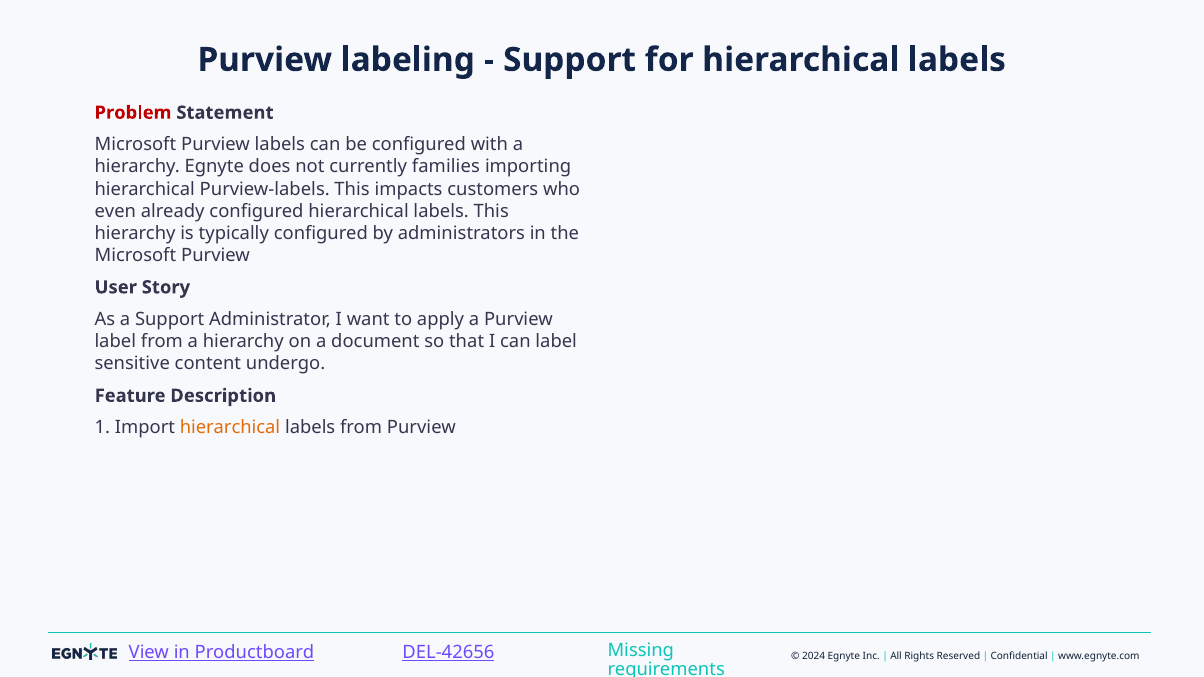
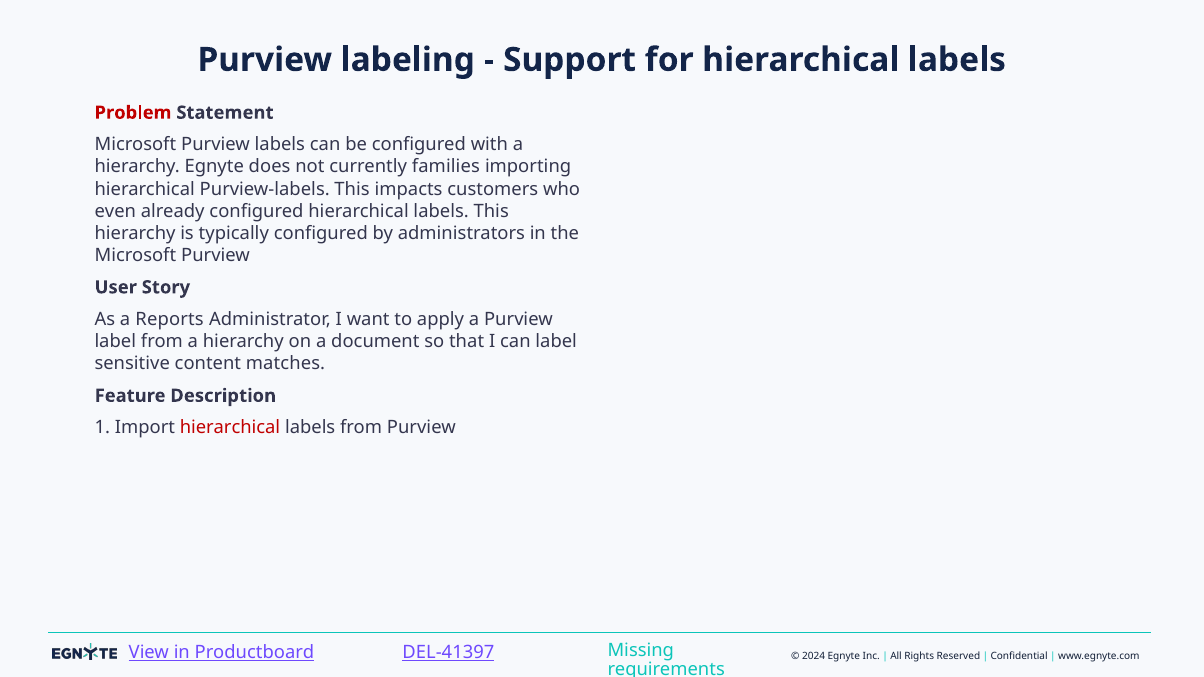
a Support: Support -> Reports
undergo: undergo -> matches
hierarchical at (230, 428) colour: orange -> red
DEL-42656: DEL-42656 -> DEL-41397
